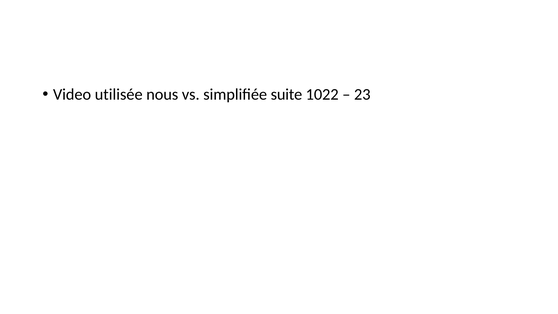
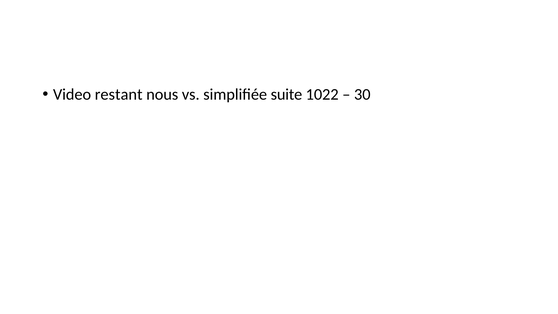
utilisée: utilisée -> restant
23: 23 -> 30
